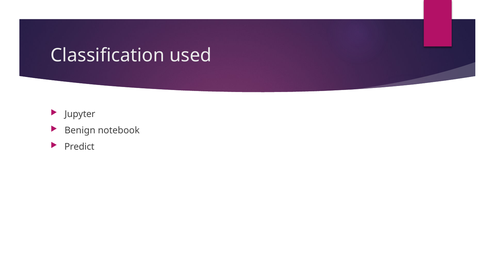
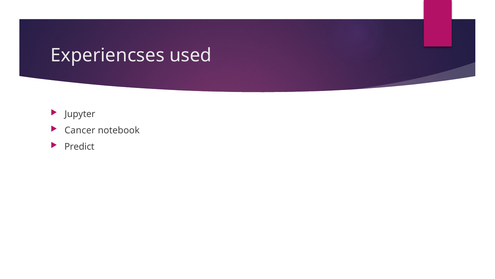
Classification: Classification -> Experiencses
Benign: Benign -> Cancer
